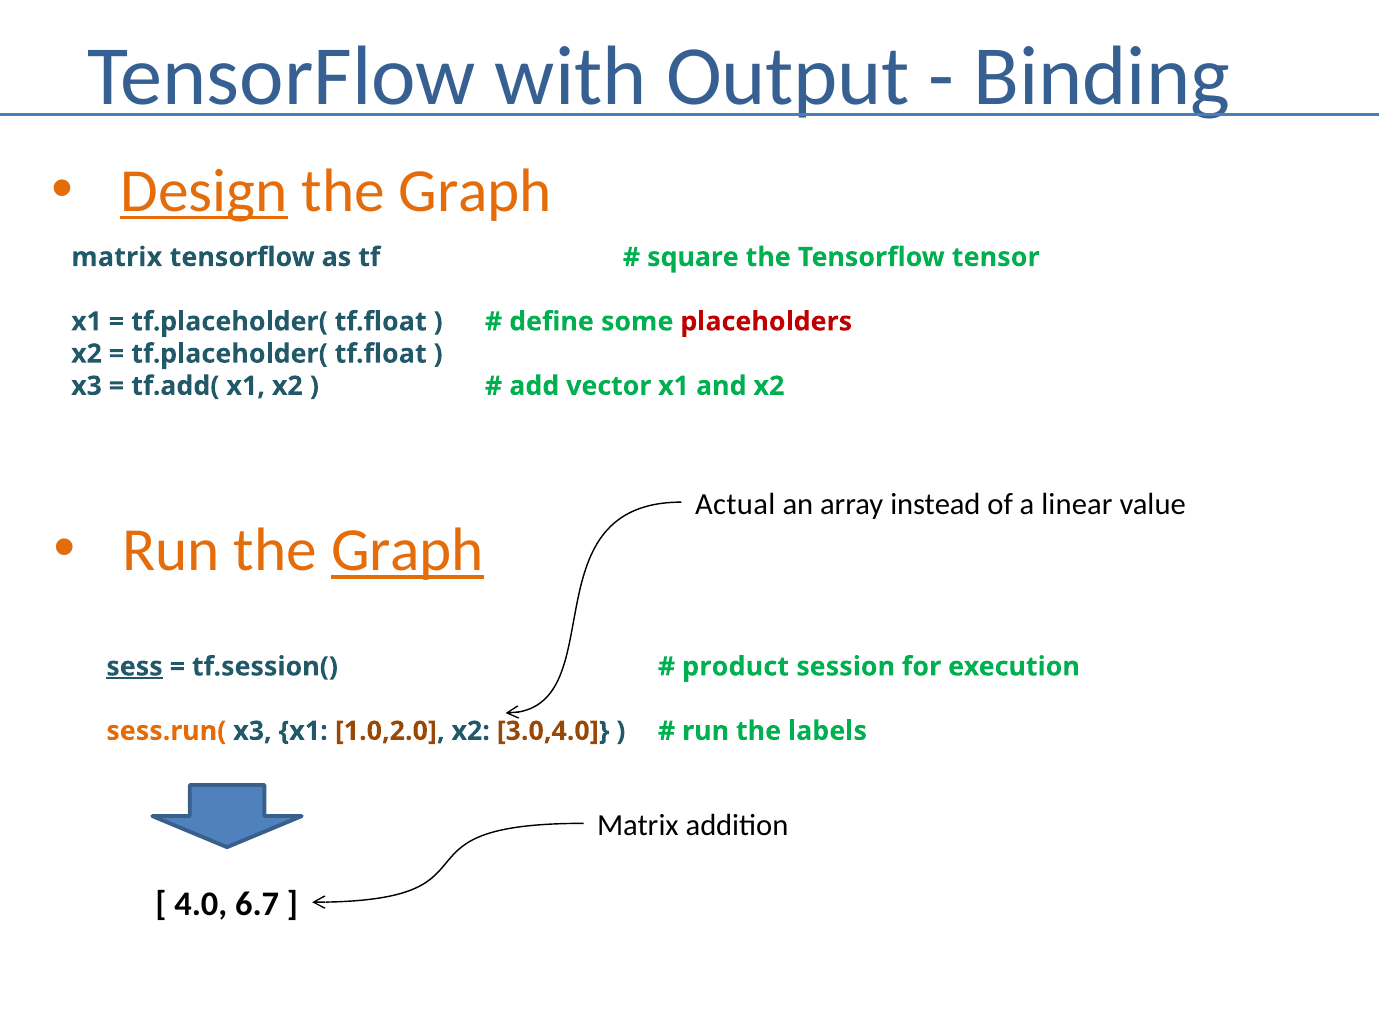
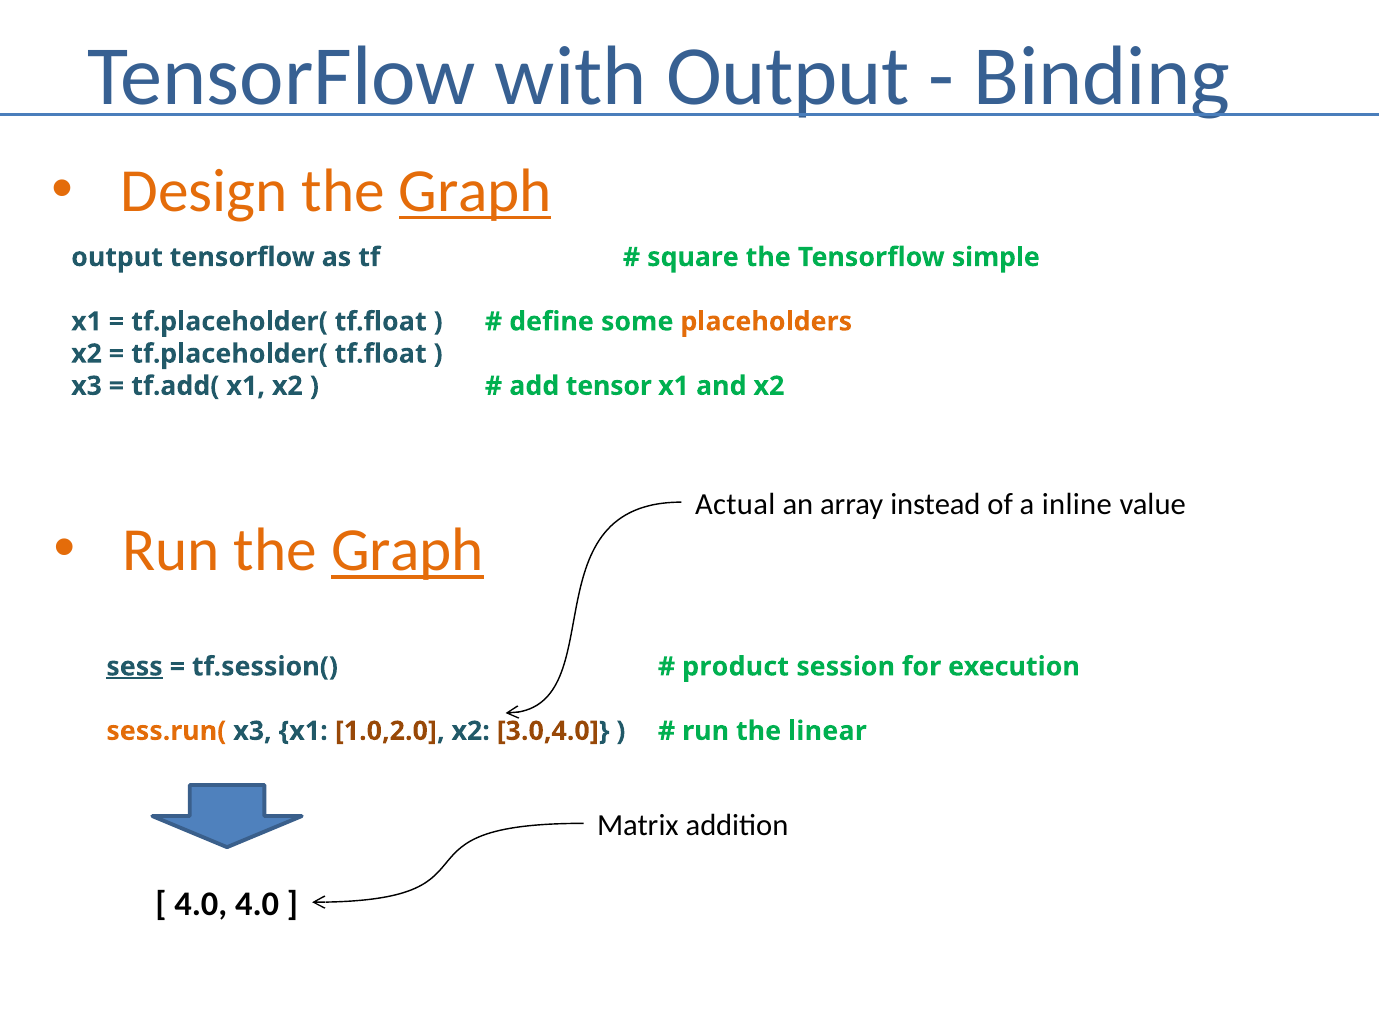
Design underline: present -> none
Graph at (475, 191) underline: none -> present
matrix at (117, 257): matrix -> output
tensor: tensor -> simple
placeholders colour: red -> orange
vector: vector -> tensor
linear: linear -> inline
labels: labels -> linear
4.0 6.7: 6.7 -> 4.0
